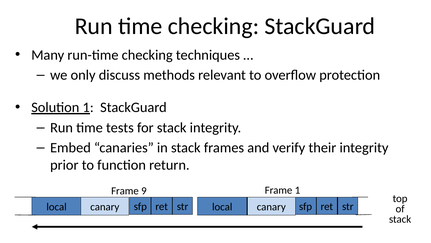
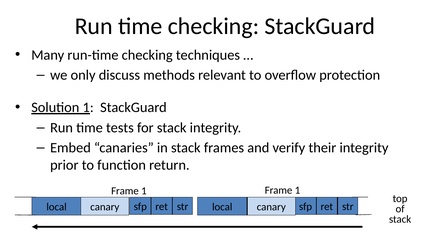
9 at (144, 190): 9 -> 1
